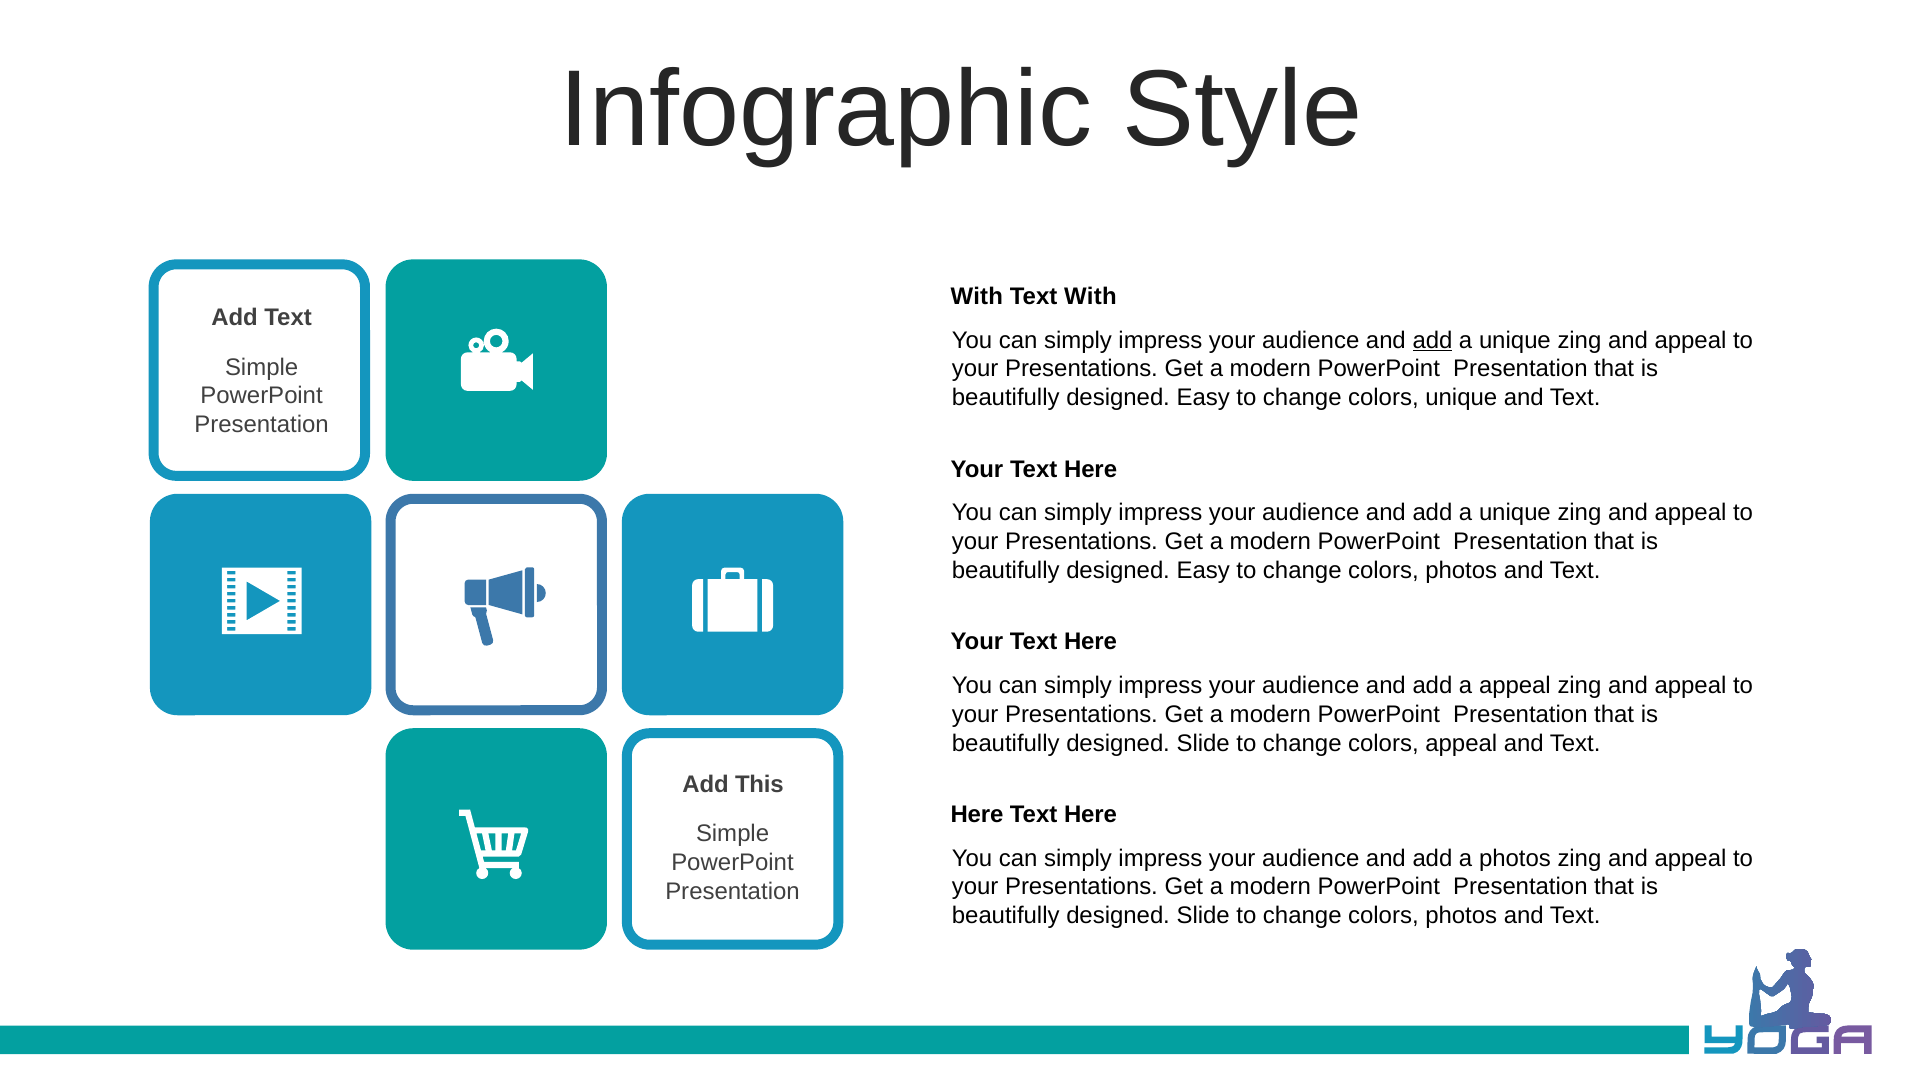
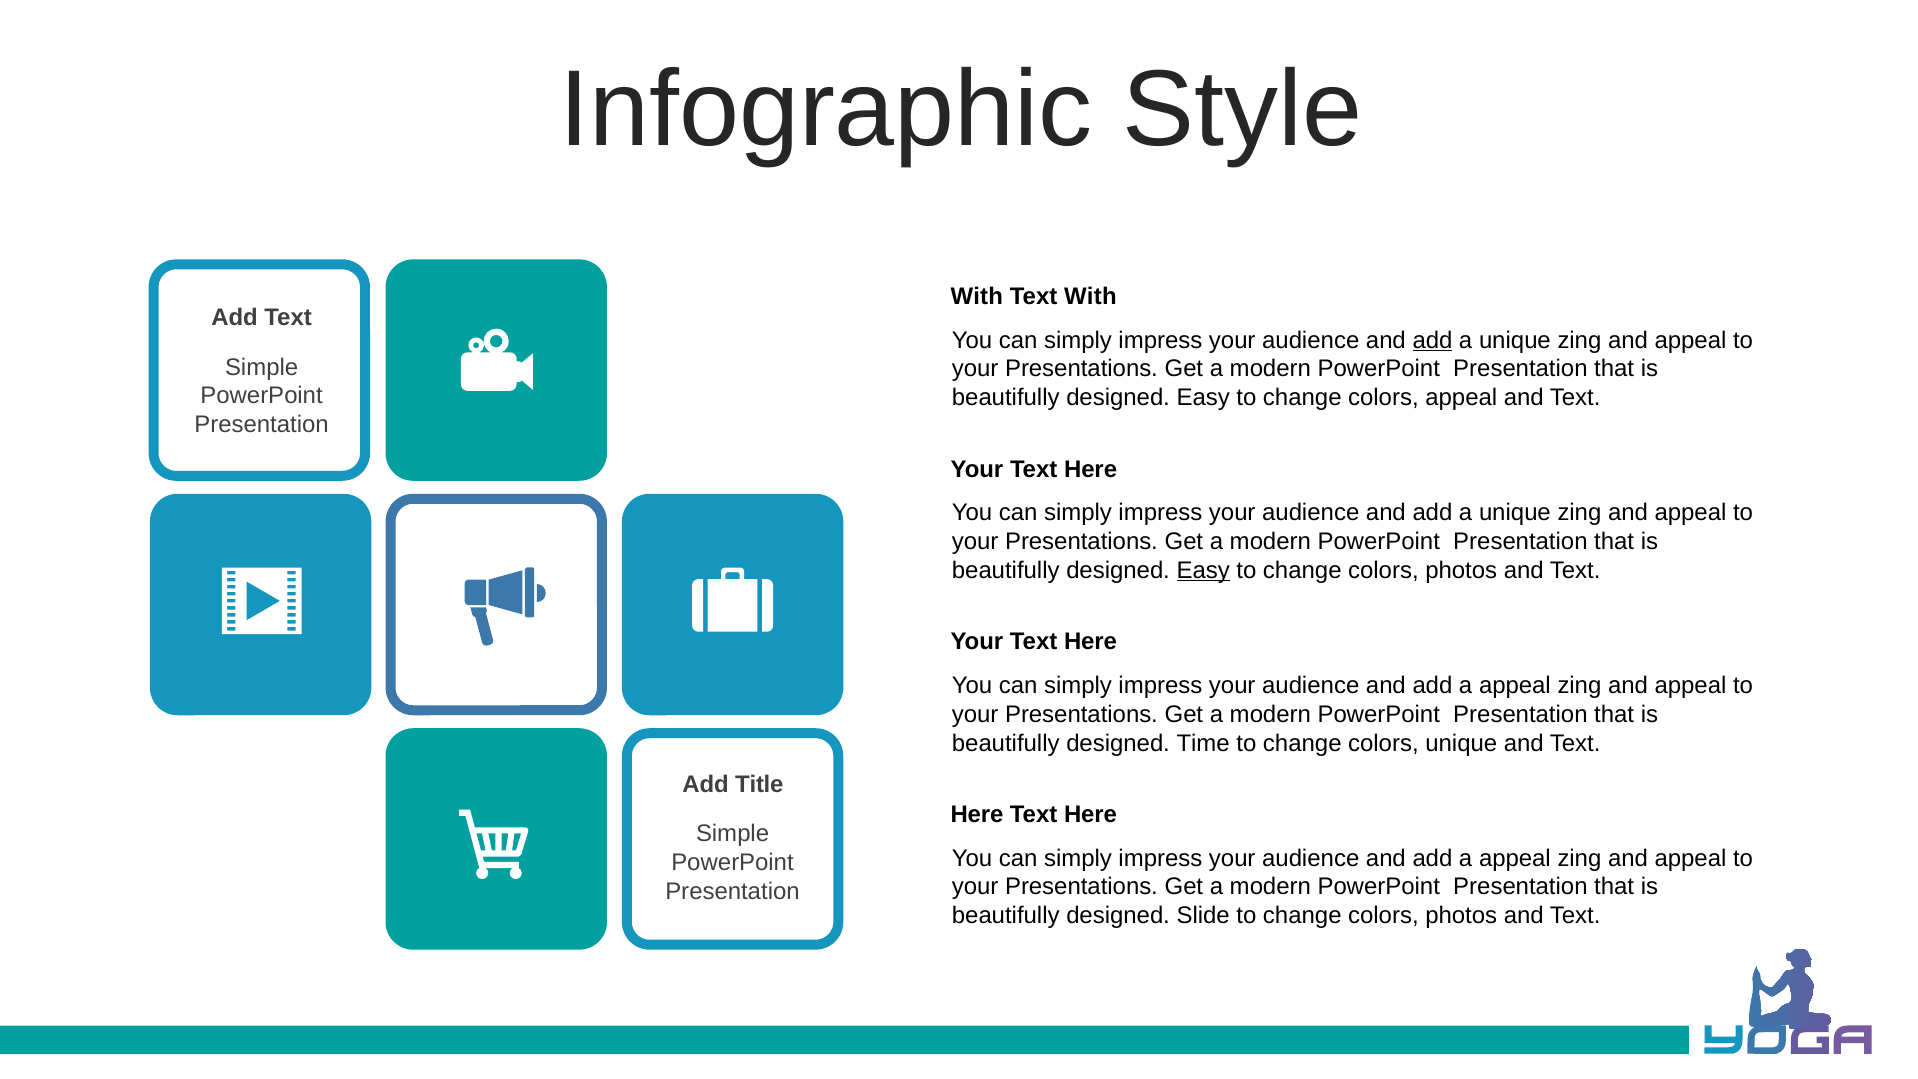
colors unique: unique -> appeal
Easy at (1203, 570) underline: none -> present
Slide at (1203, 743): Slide -> Time
colors appeal: appeal -> unique
This: This -> Title
photos at (1515, 858): photos -> appeal
